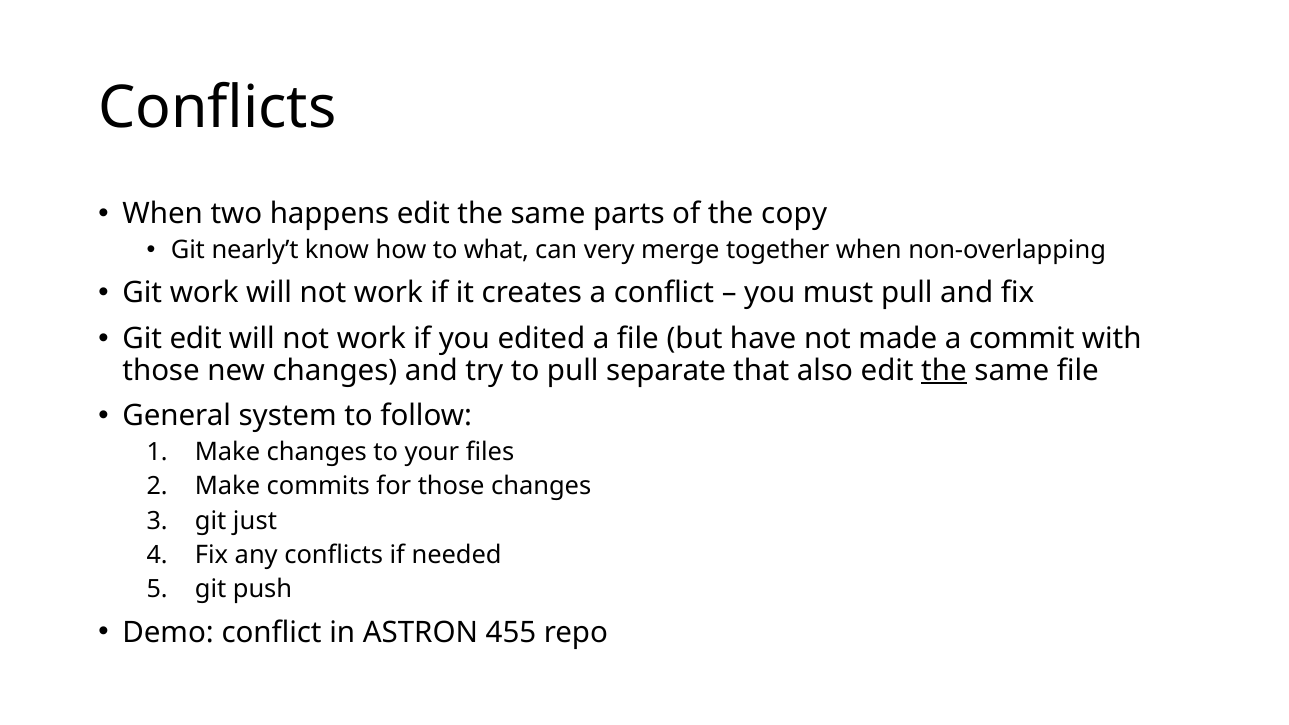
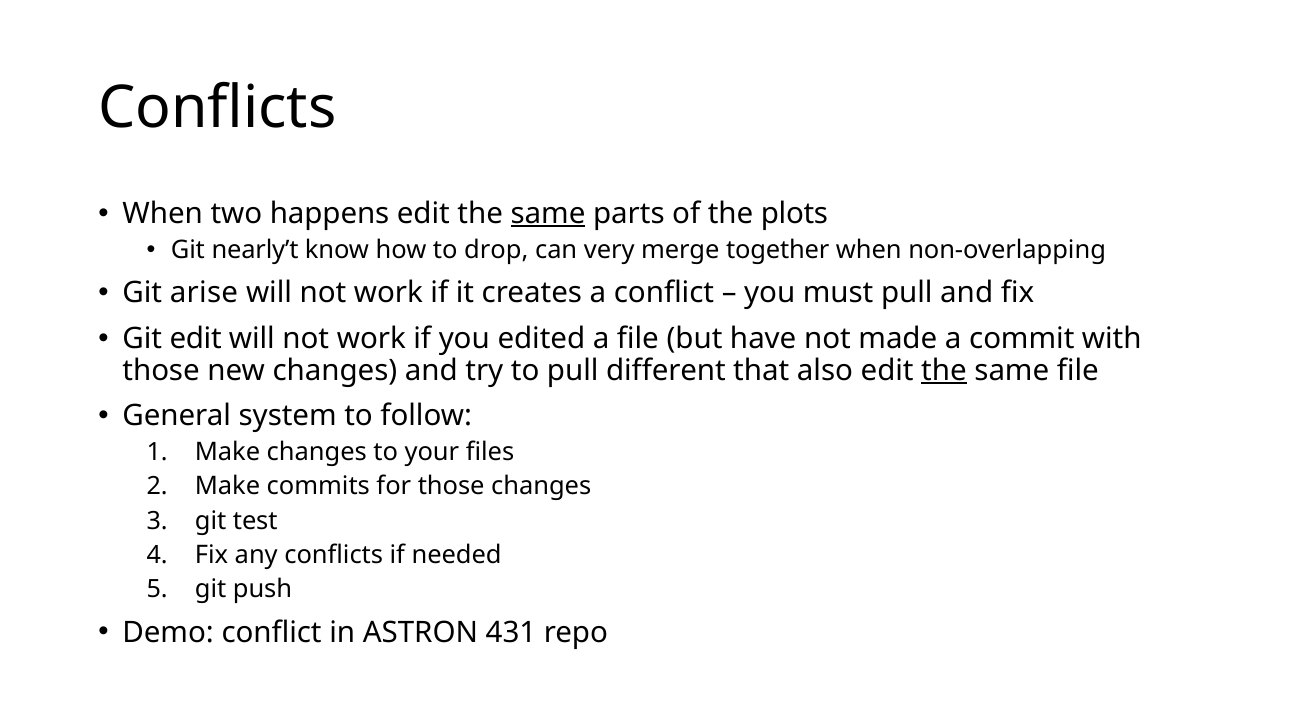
same at (548, 214) underline: none -> present
copy: copy -> plots
what: what -> drop
Git work: work -> arise
separate: separate -> different
just: just -> test
455: 455 -> 431
